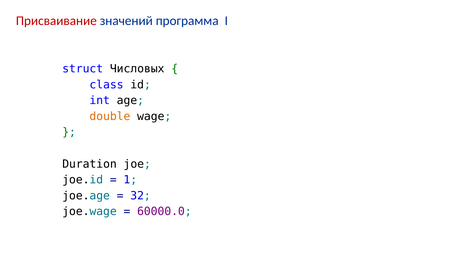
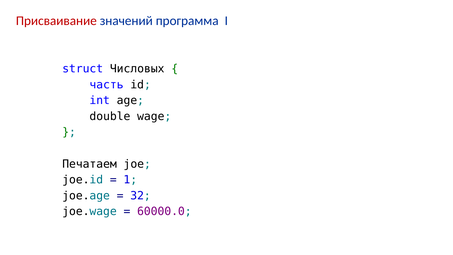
class: class -> часть
double colour: orange -> black
Duration: Duration -> Печатаем
